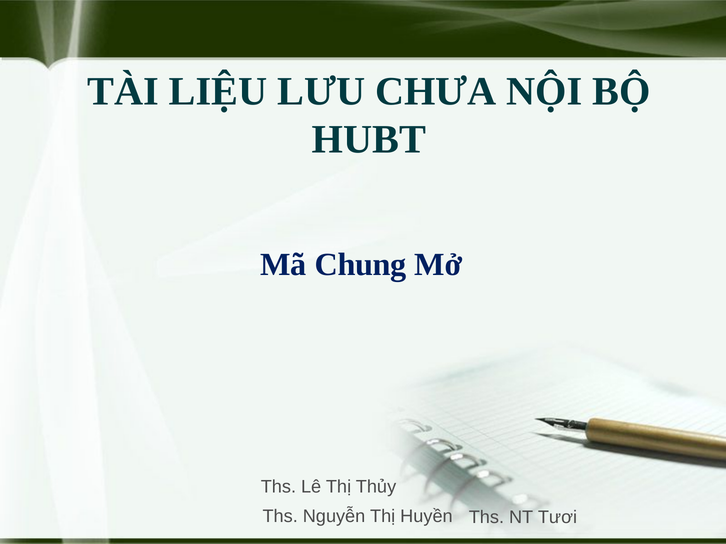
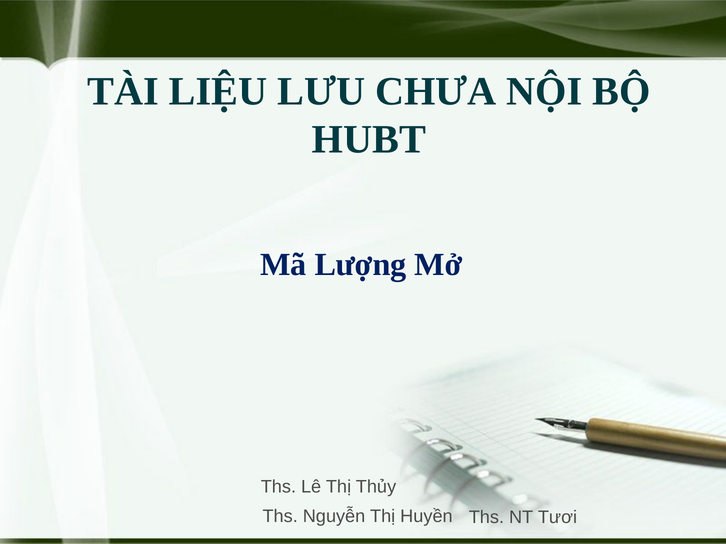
Chung: Chung -> Lượng
